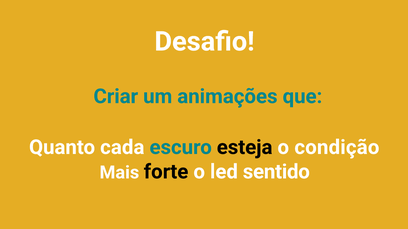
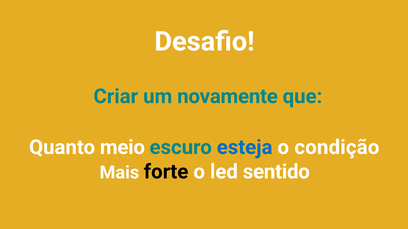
animações: animações -> novamente
cada: cada -> meio
esteja colour: black -> blue
